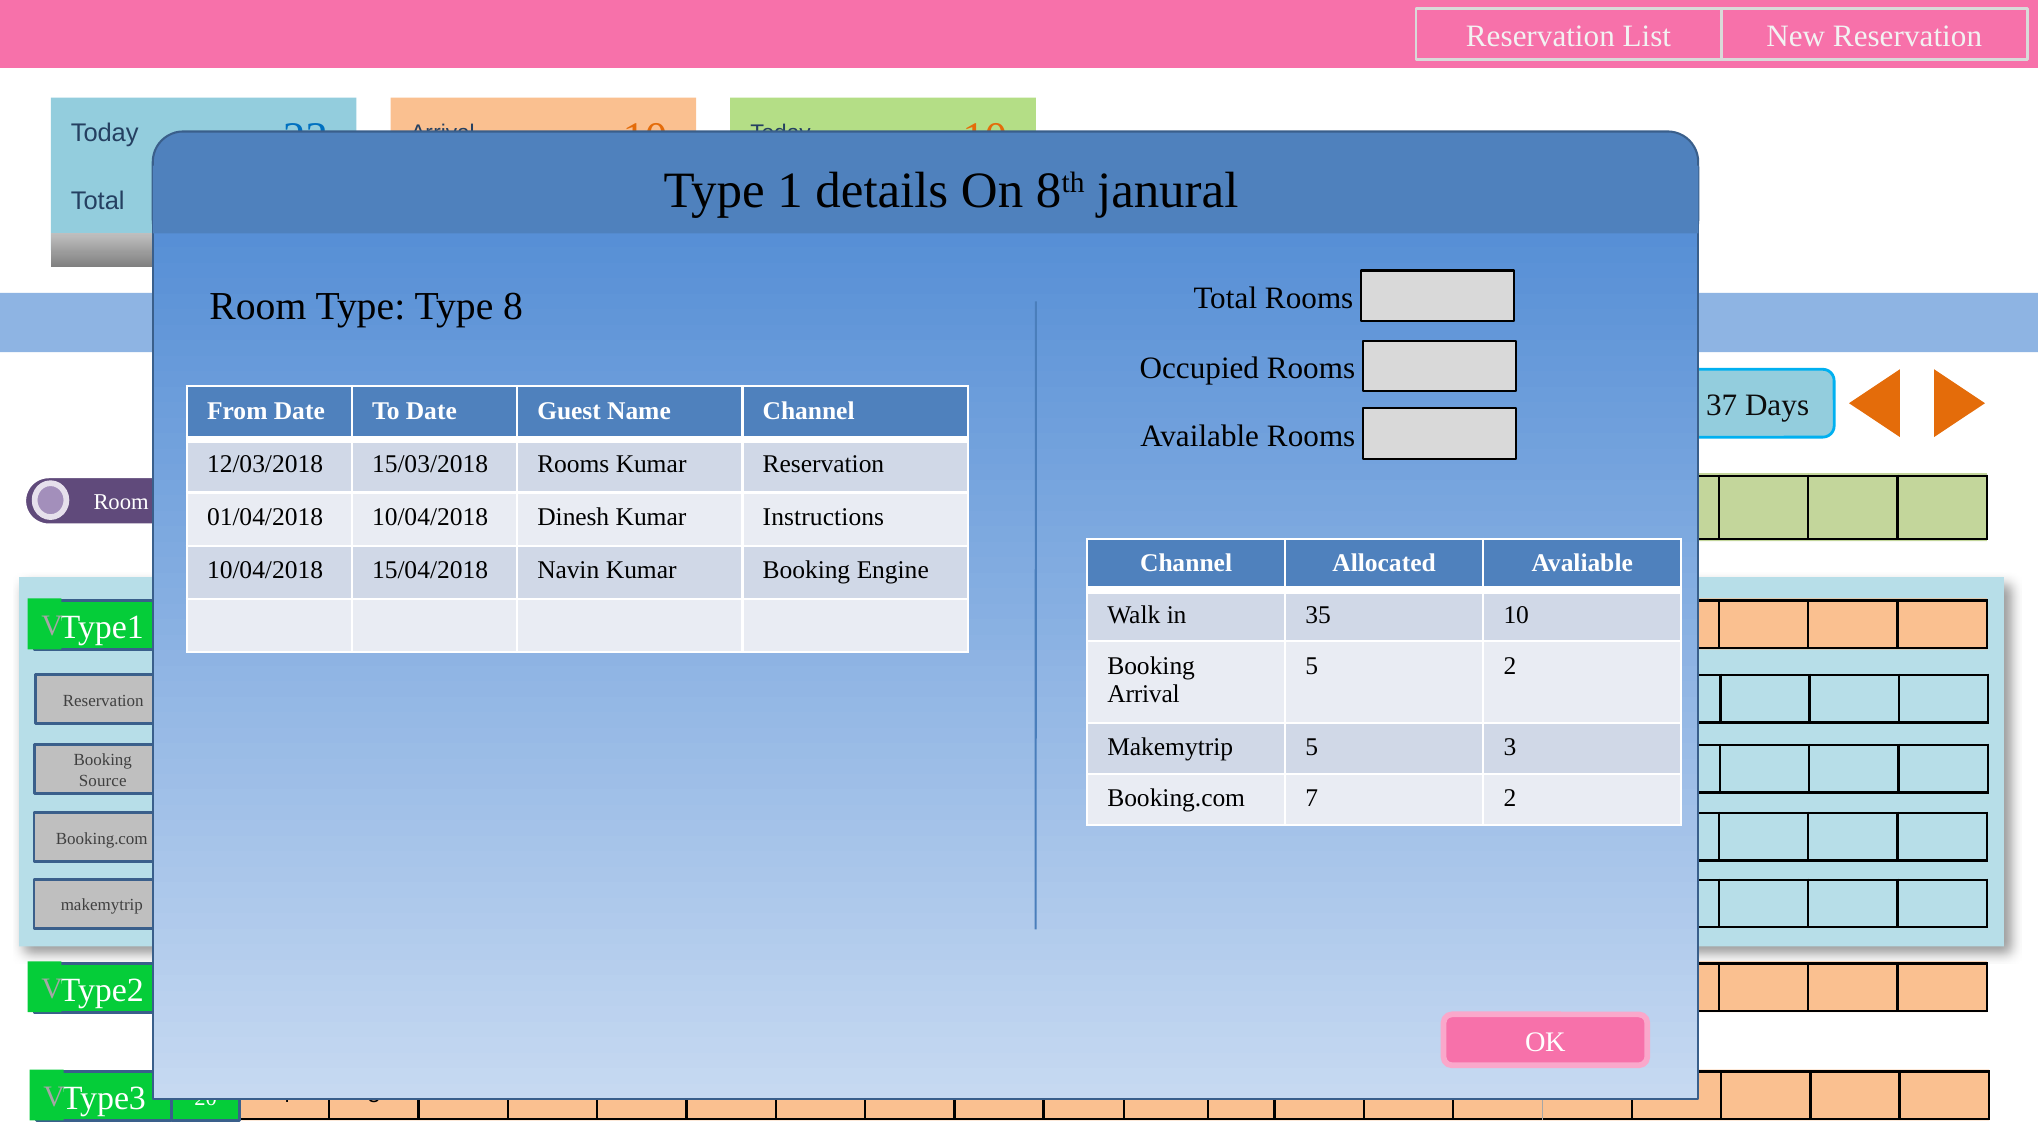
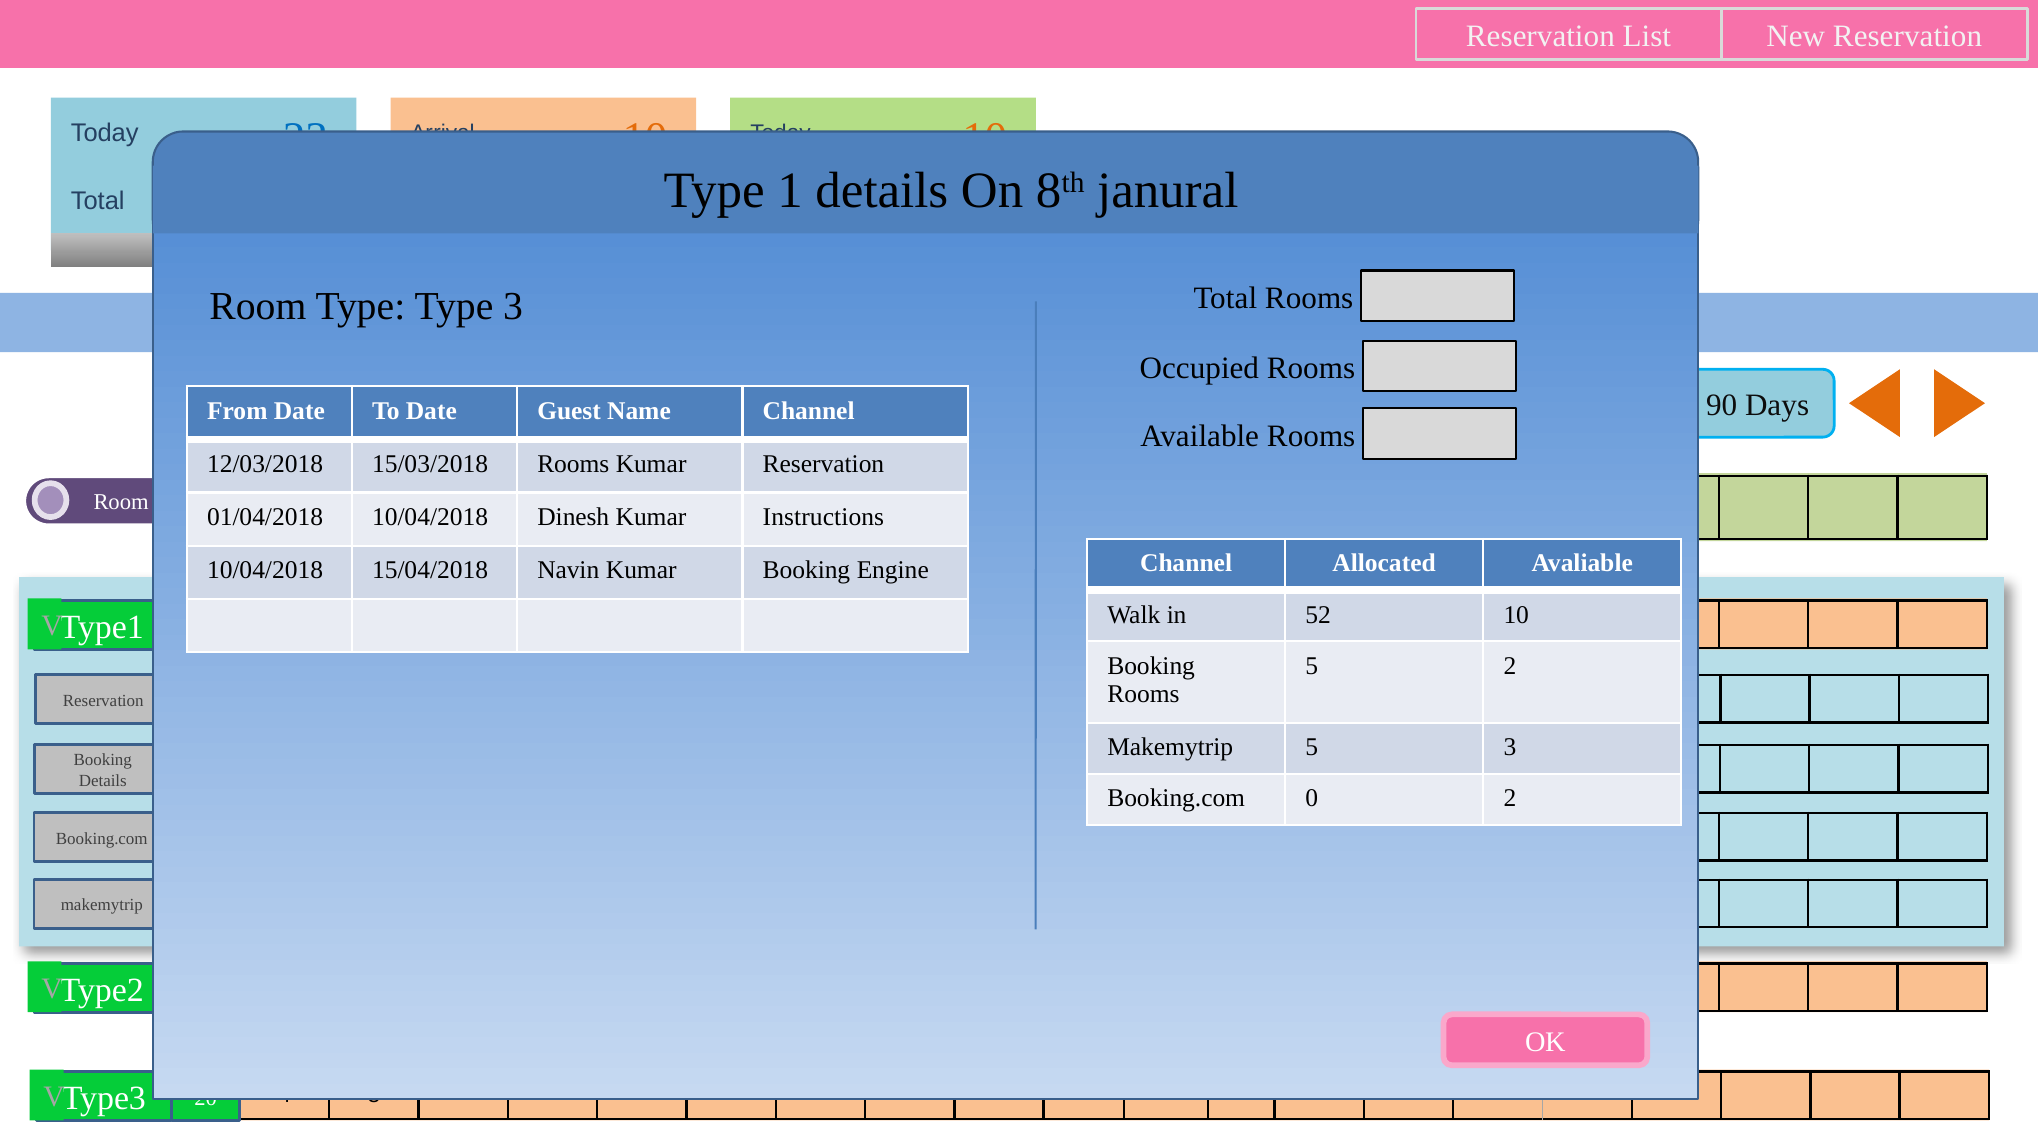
Type 8: 8 -> 3
37: 37 -> 90
35: 35 -> 52
Arrival at (1144, 694): Arrival -> Rooms
Source at (103, 781): Source -> Details
Booking.com 7: 7 -> 0
